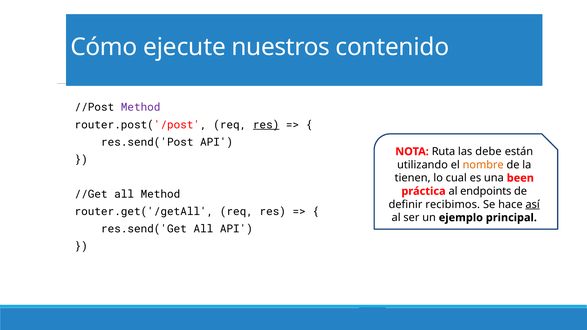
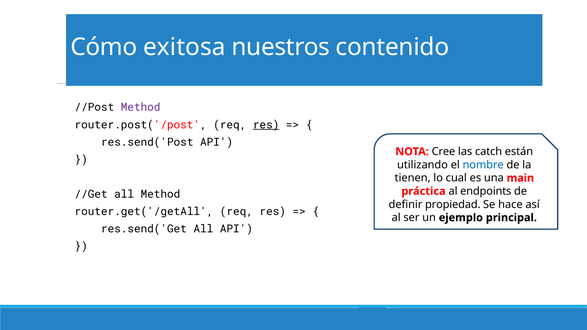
ejecute: ejecute -> exitosa
Ruta: Ruta -> Cree
debe: debe -> catch
nombre colour: orange -> blue
been: been -> main
recibimos: recibimos -> propiedad
así underline: present -> none
